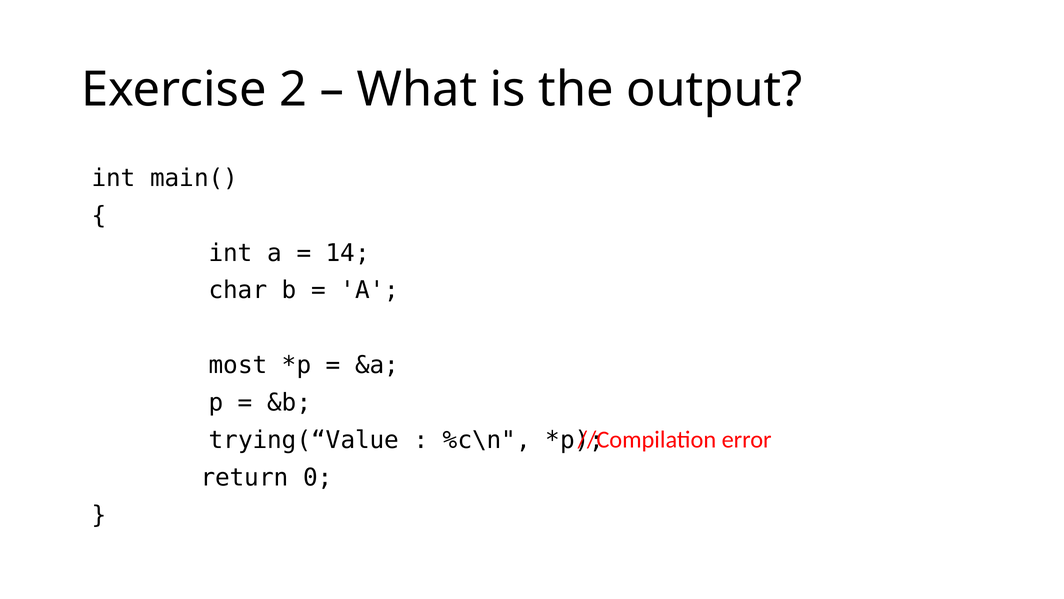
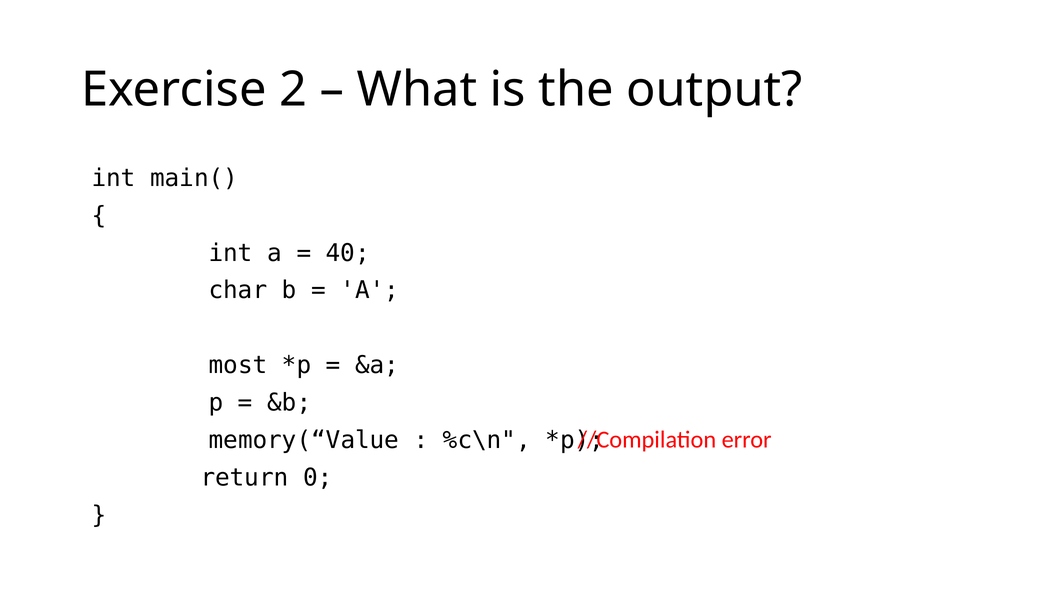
14: 14 -> 40
trying(“Value: trying(“Value -> memory(“Value
